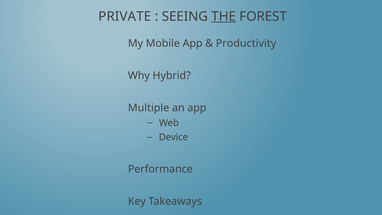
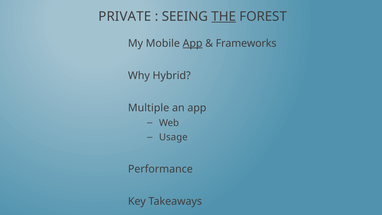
App at (193, 43) underline: none -> present
Productivity: Productivity -> Frameworks
Device: Device -> Usage
